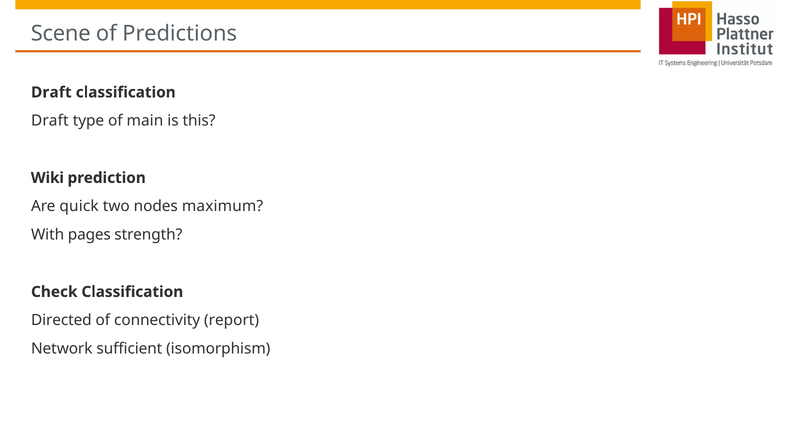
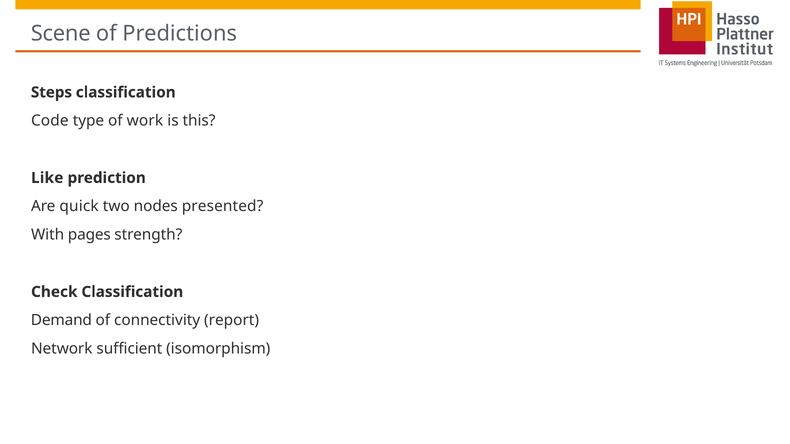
Draft at (51, 92): Draft -> Steps
Draft at (50, 121): Draft -> Code
main: main -> work
Wiki: Wiki -> Like
maximum: maximum -> presented
Directed: Directed -> Demand
